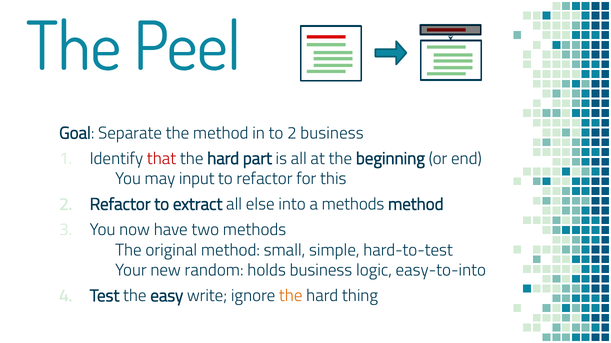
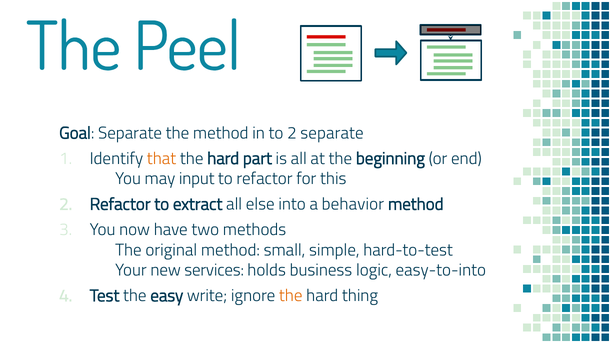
2 business: business -> separate
that colour: red -> orange
a methods: methods -> behavior
random: random -> services
